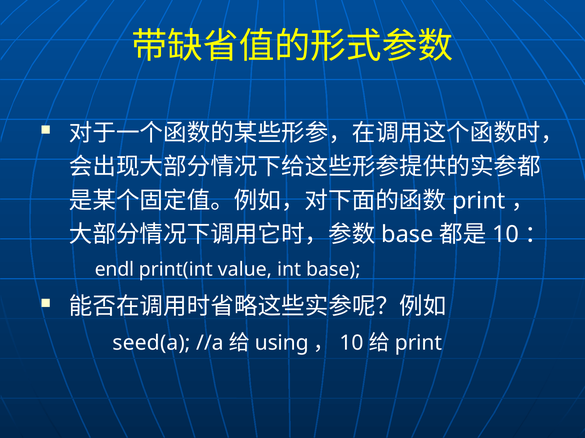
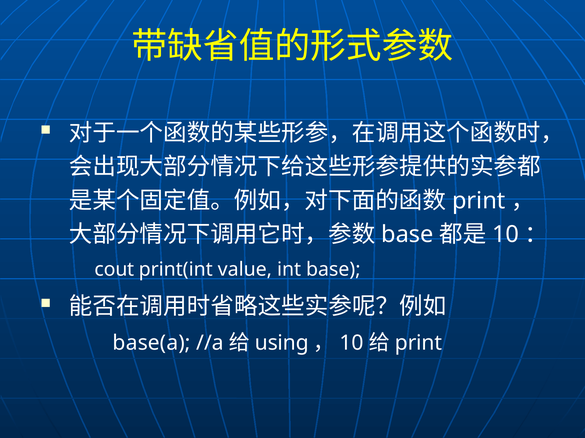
endl: endl -> cout
seed(a: seed(a -> base(a
